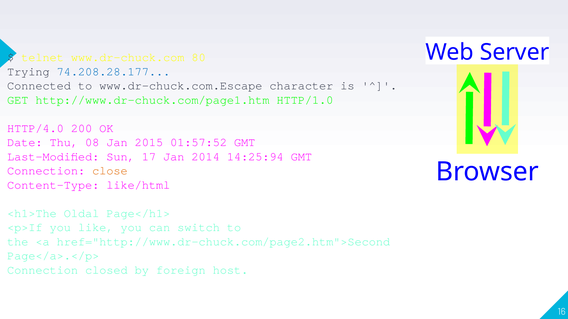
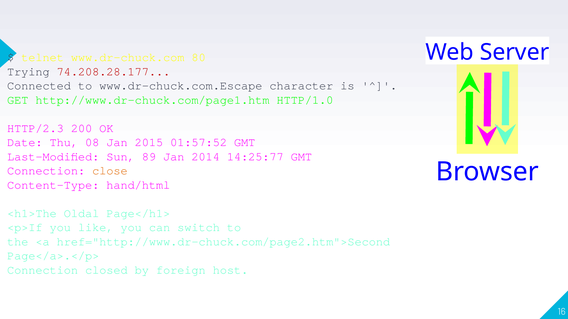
74.208.28.177 colour: blue -> red
HTTP/4.0: HTTP/4.0 -> HTTP/2.3
17: 17 -> 89
14:25:94: 14:25:94 -> 14:25:77
like/html: like/html -> hand/html
